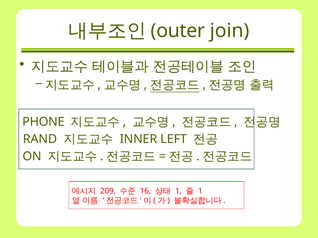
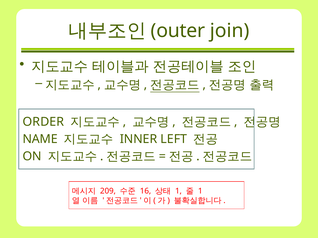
PHONE: PHONE -> ORDER
RAND: RAND -> NAME
